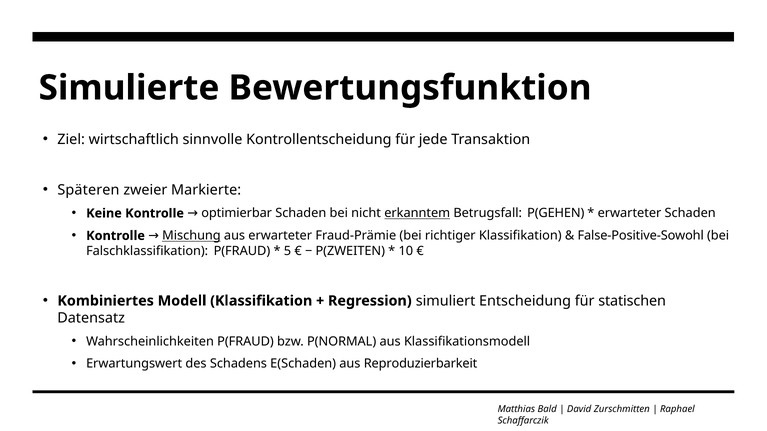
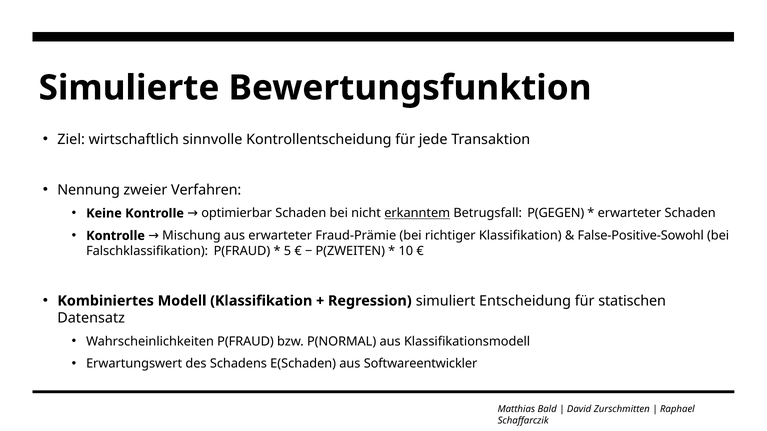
Späteren: Späteren -> Nennung
Markierte: Markierte -> Verfahren
P(GEHEN: P(GEHEN -> P(GEGEN
Mischung underline: present -> none
Reproduzierbarkeit: Reproduzierbarkeit -> Softwareentwickler
